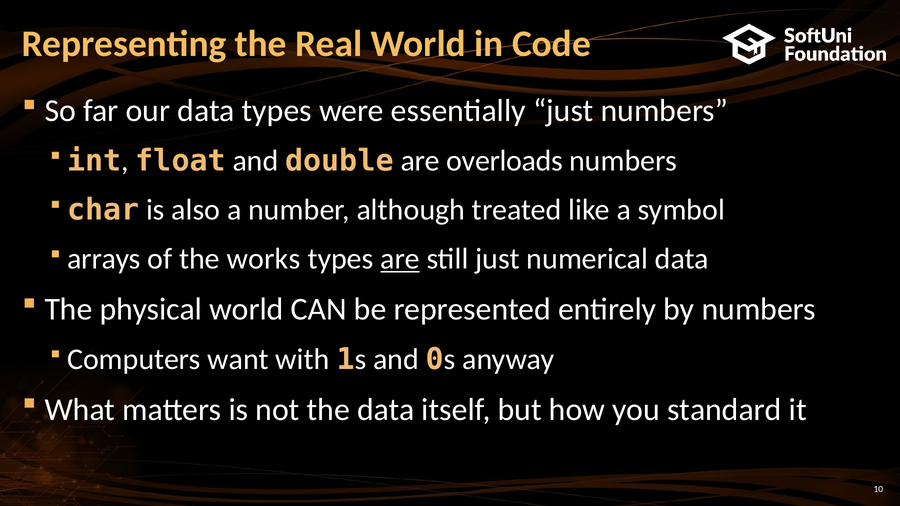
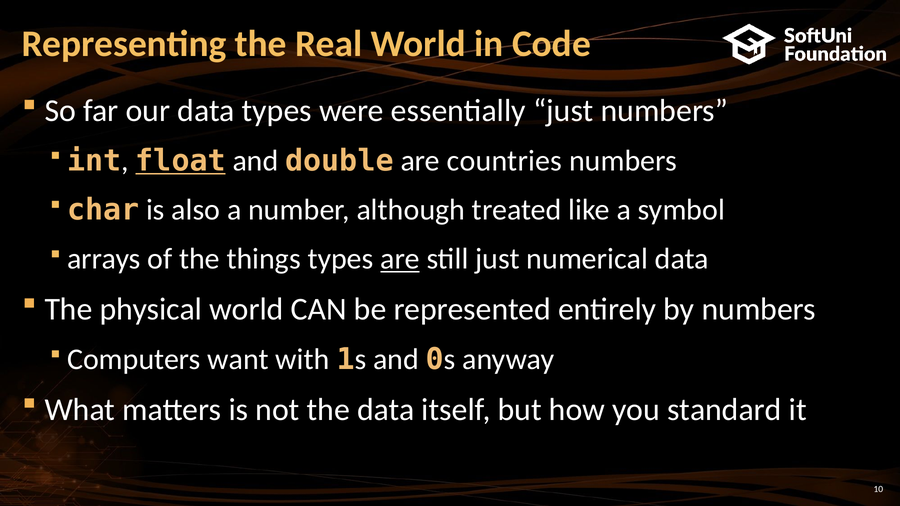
float underline: none -> present
overloads: overloads -> countries
works: works -> things
